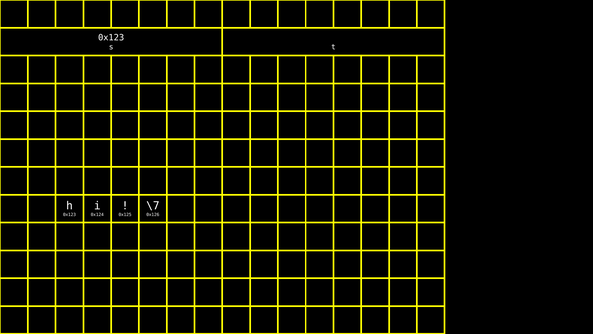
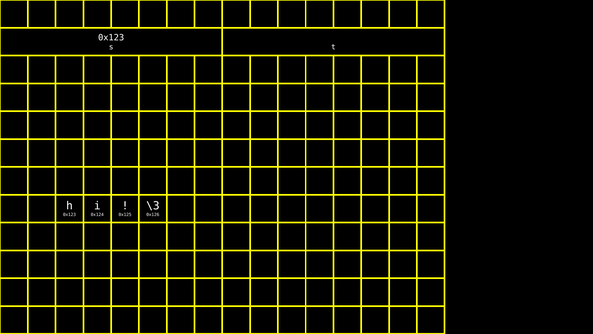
\7: \7 -> \3
